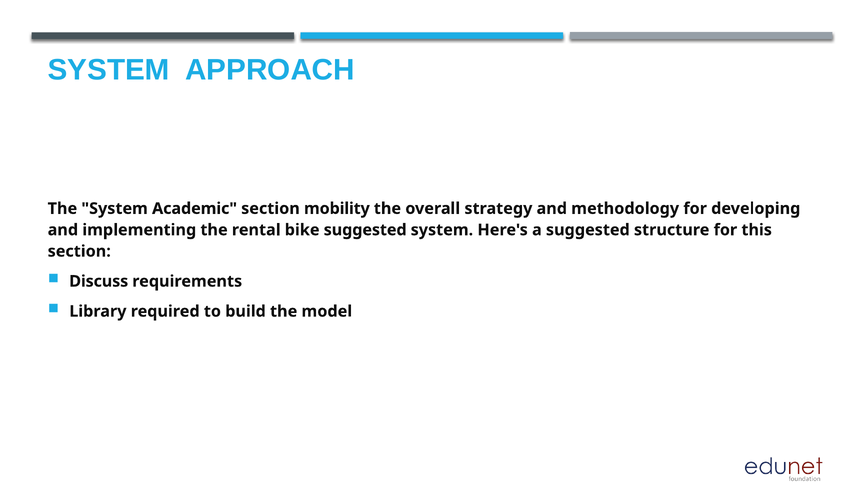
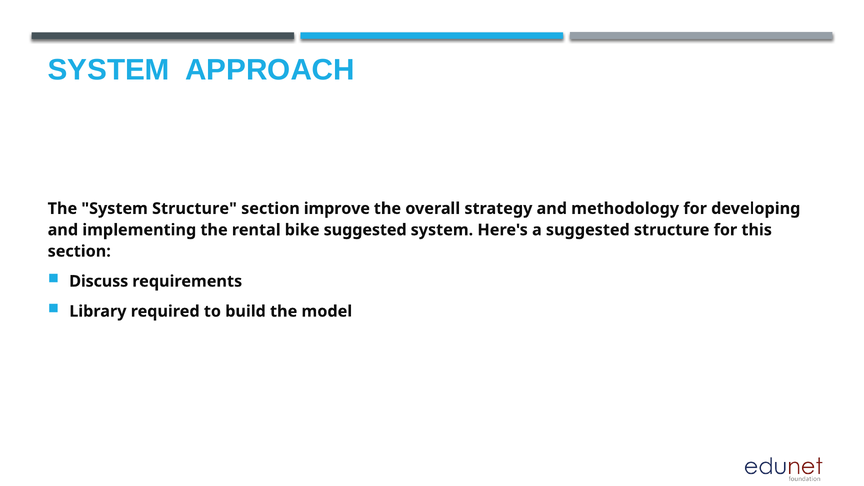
System Academic: Academic -> Structure
mobility: mobility -> improve
